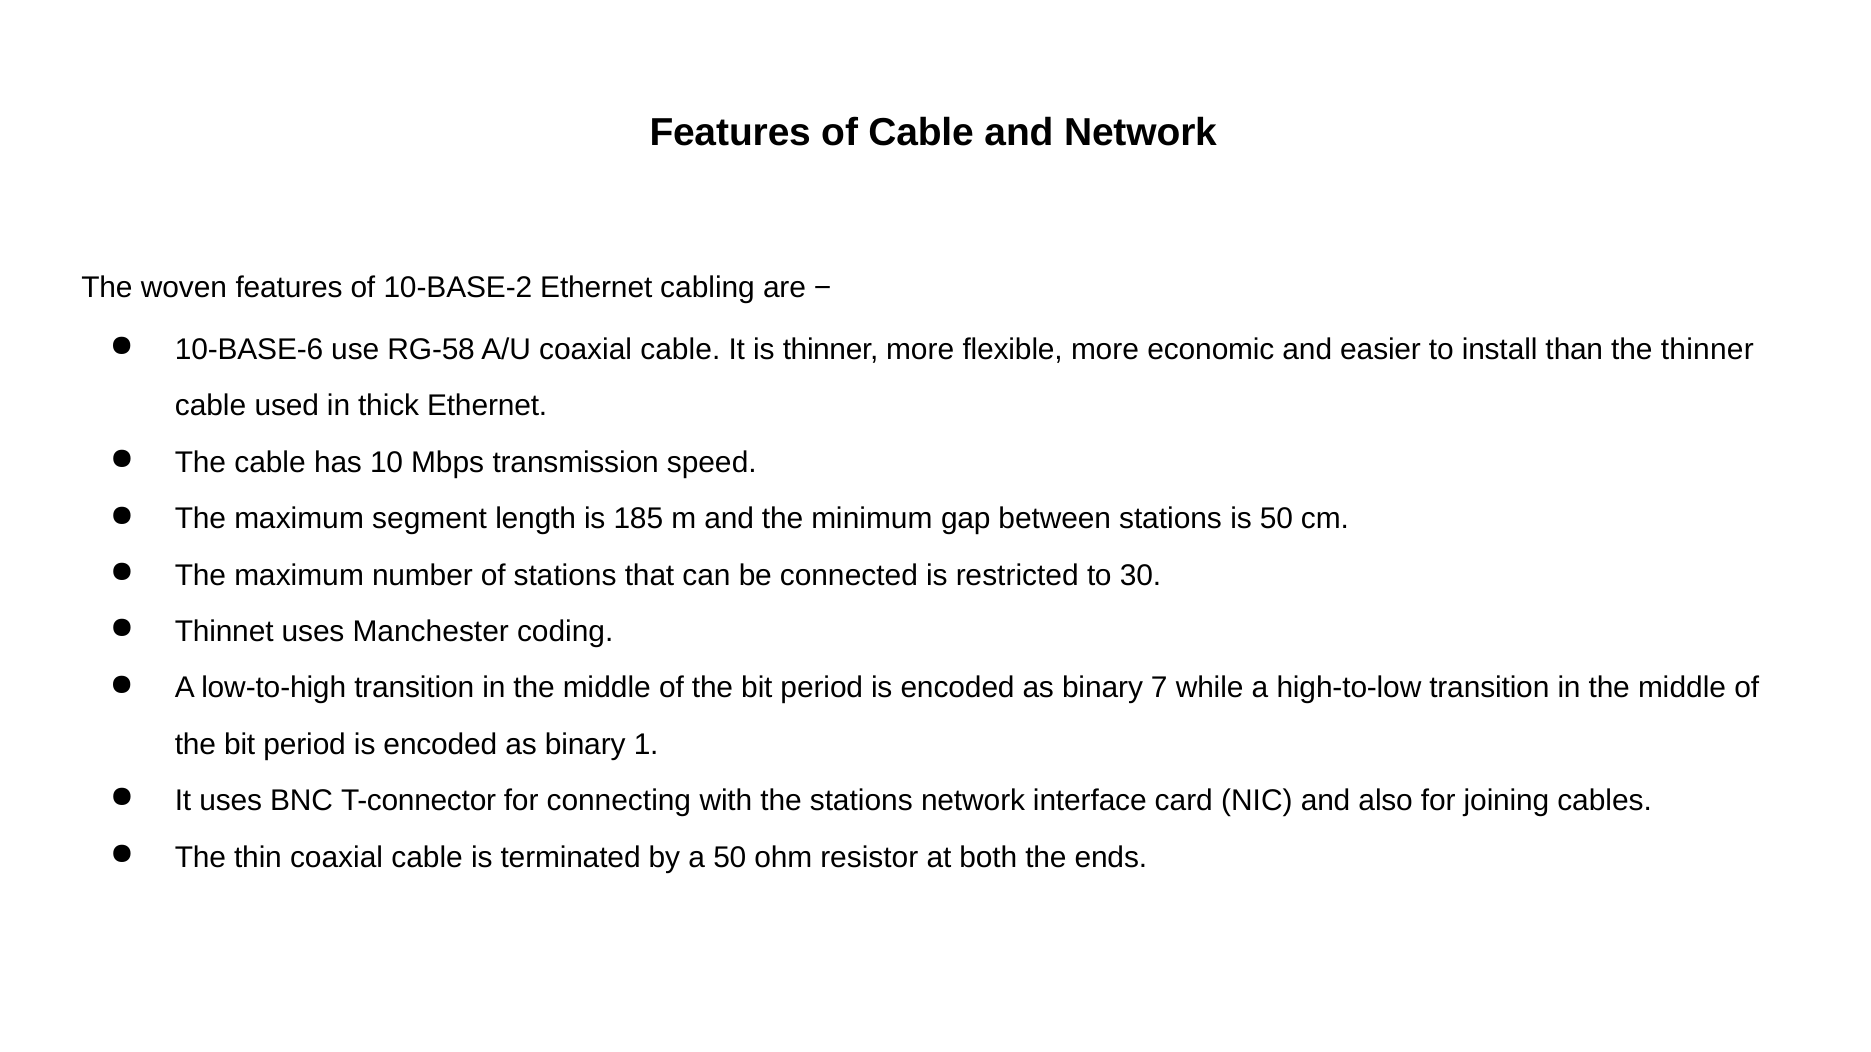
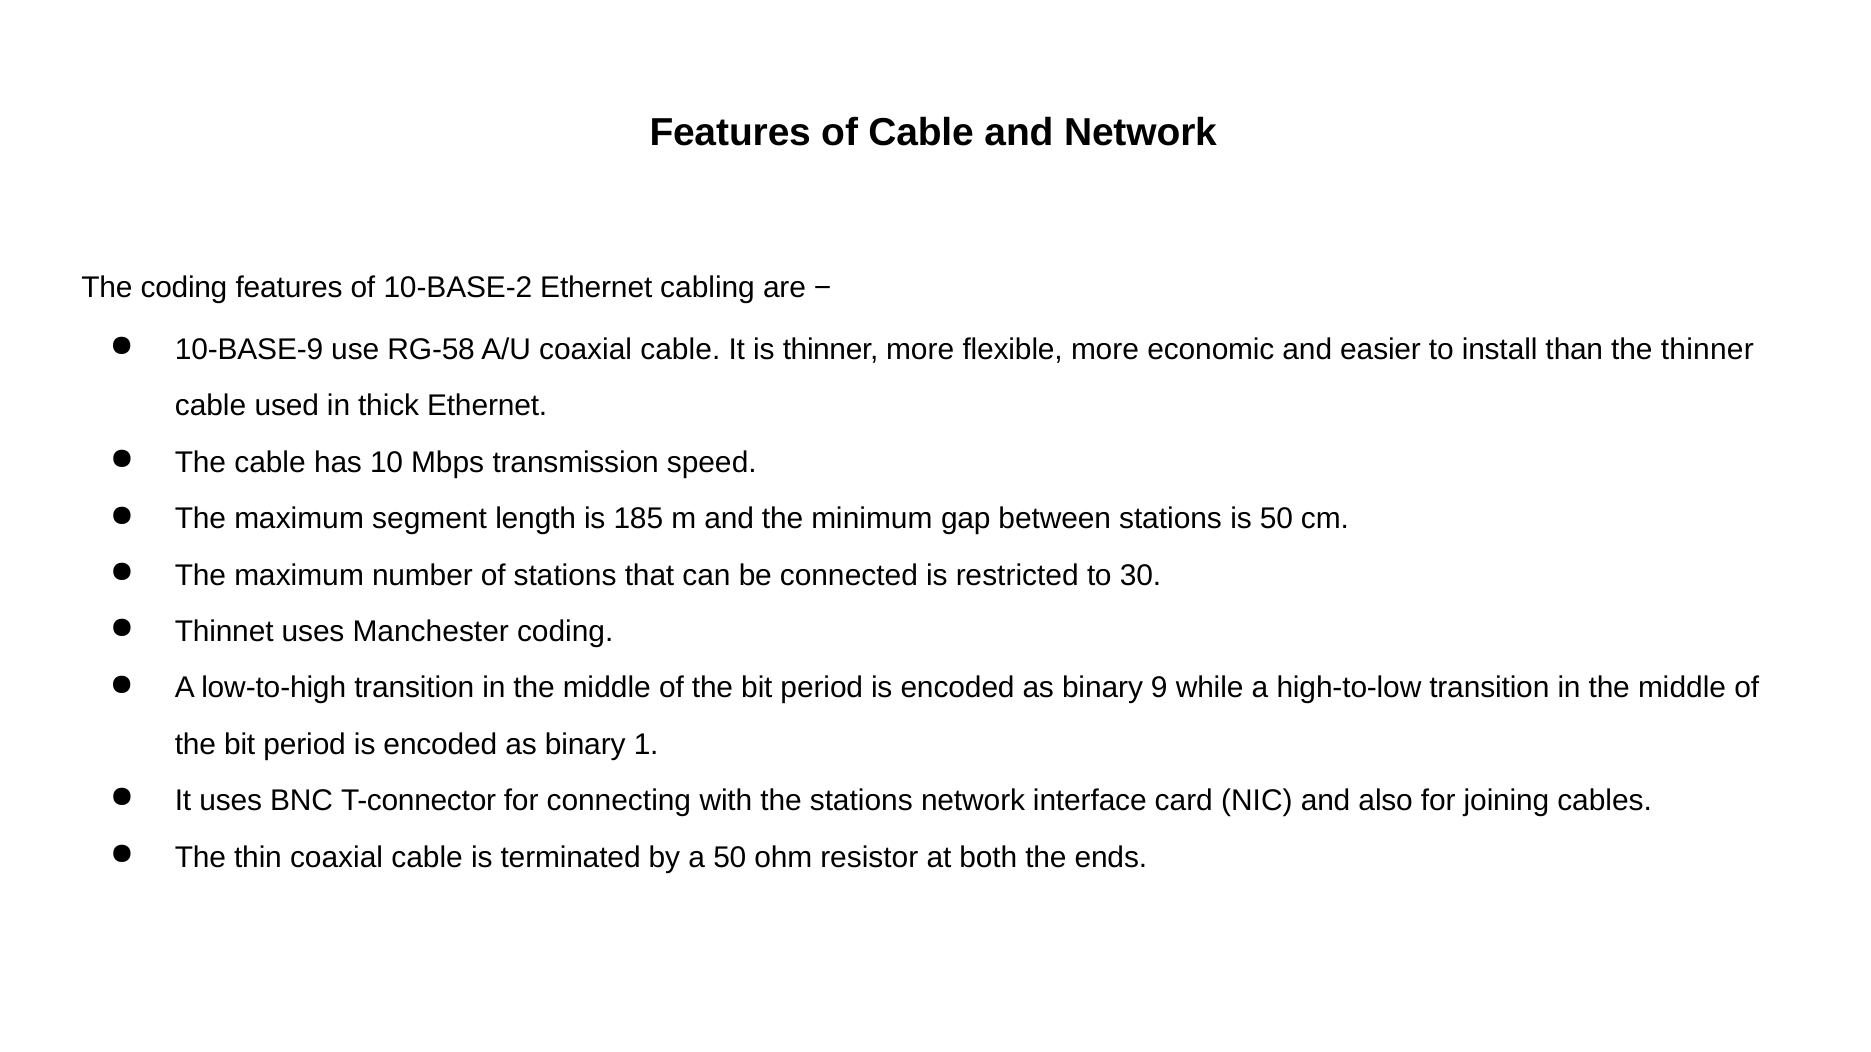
The woven: woven -> coding
10-BASE-6: 10-BASE-6 -> 10-BASE-9
7: 7 -> 9
